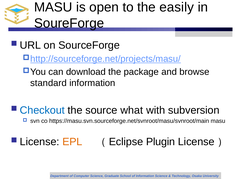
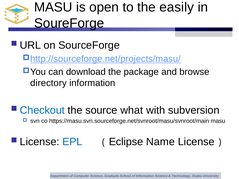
standard: standard -> directory
EPL colour: orange -> blue
Plugin: Plugin -> Name
